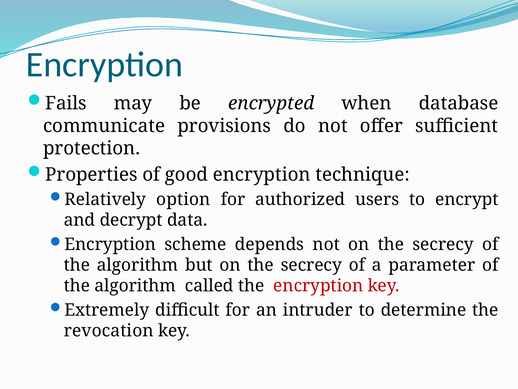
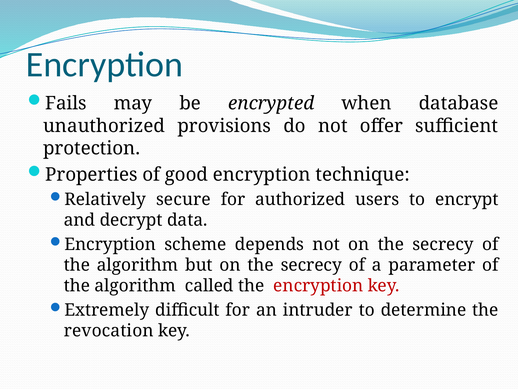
communicate: communicate -> unauthorized
option: option -> secure
